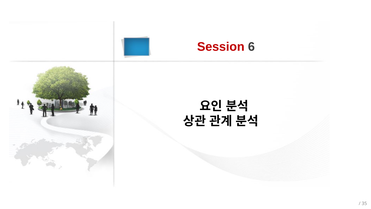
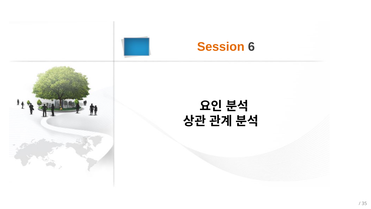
Session colour: red -> orange
